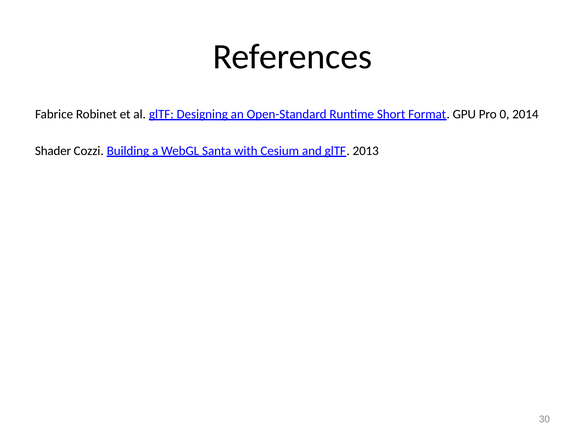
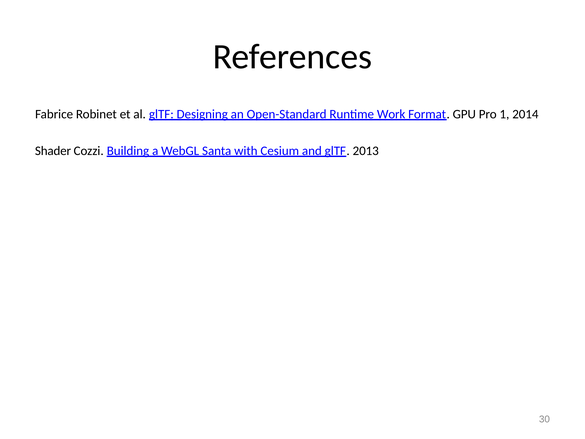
Short: Short -> Work
0: 0 -> 1
